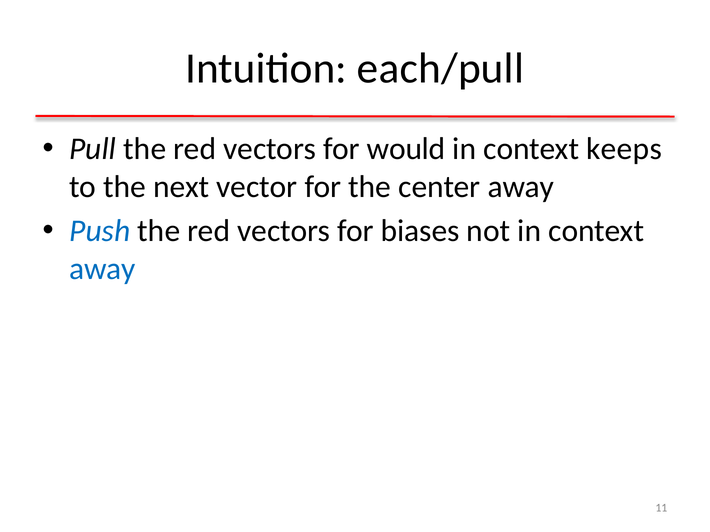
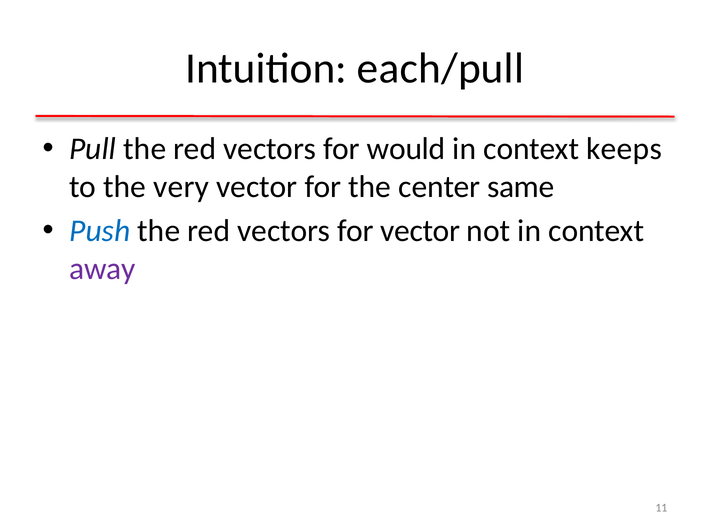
next: next -> very
center away: away -> same
for biases: biases -> vector
away at (102, 269) colour: blue -> purple
